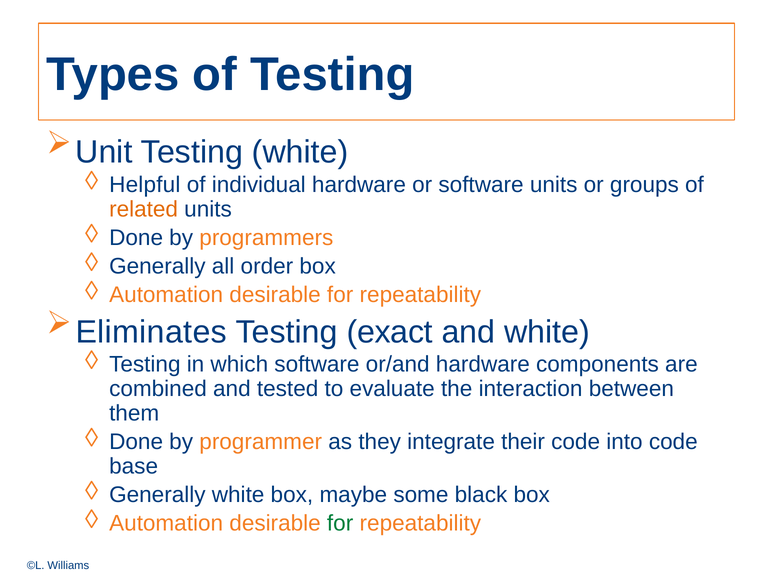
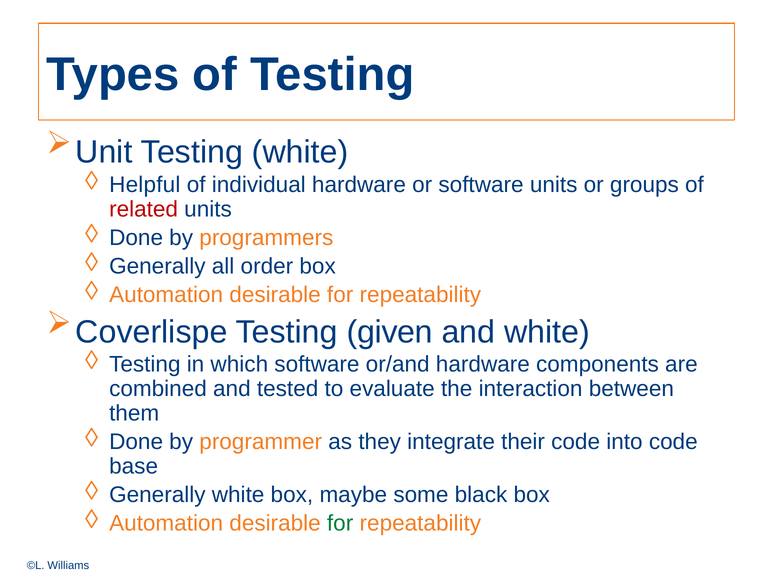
related colour: orange -> red
Eliminates: Eliminates -> Coverlispe
exact: exact -> given
